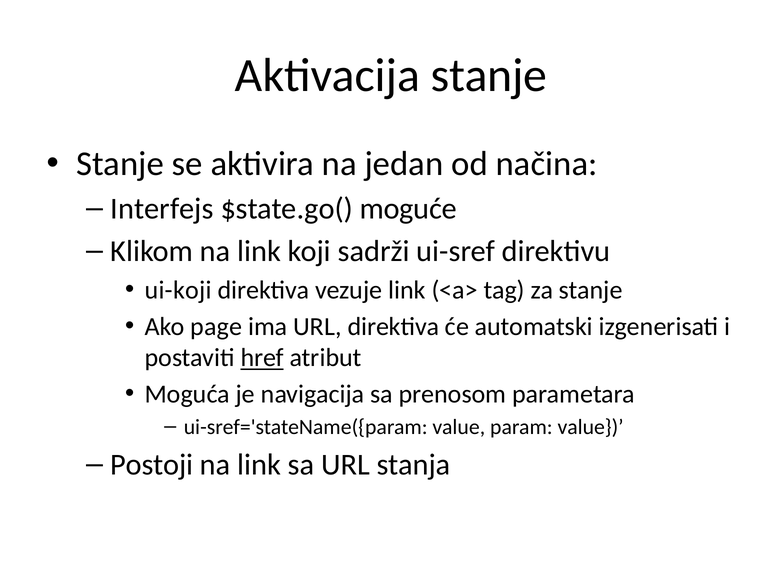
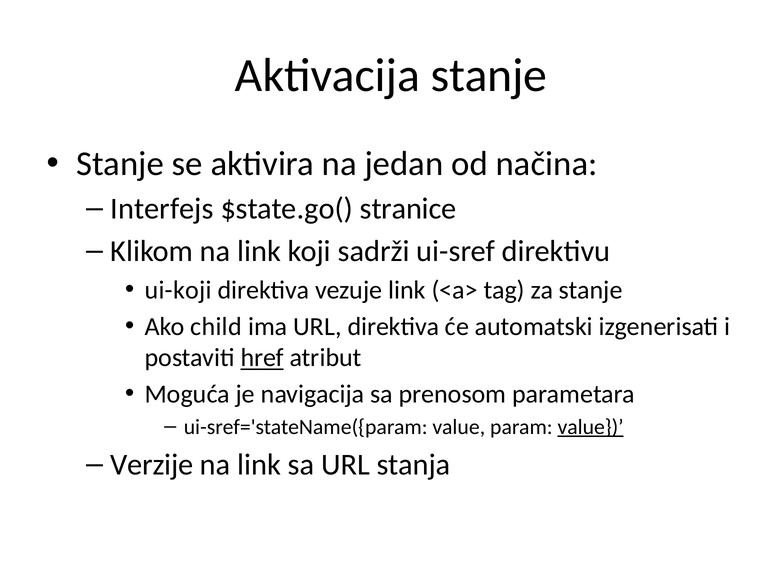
moguće: moguće -> stranice
page: page -> child
value at (591, 427) underline: none -> present
Postoji: Postoji -> Verzije
